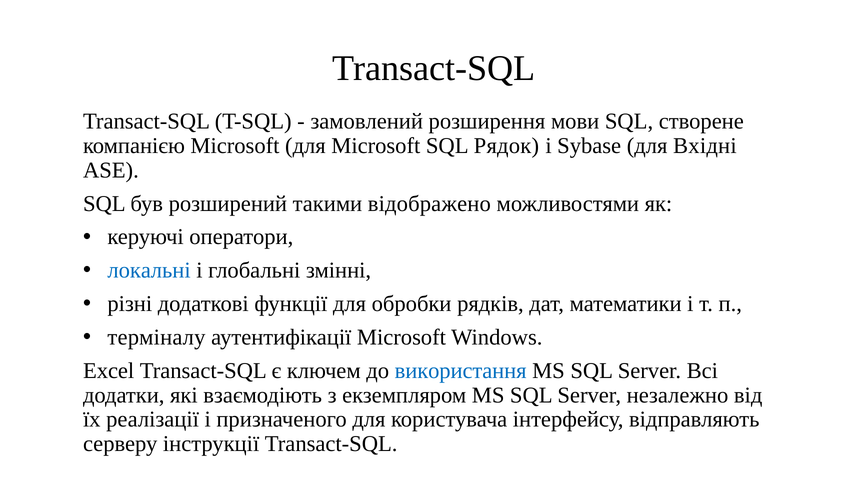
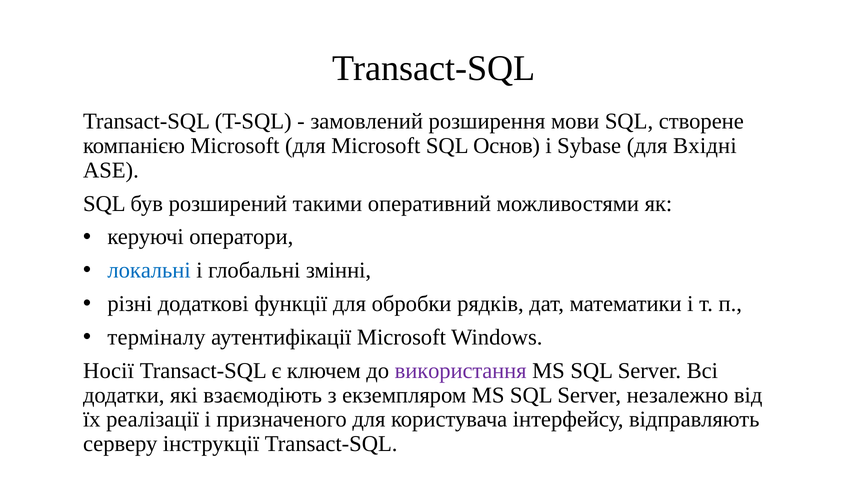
Рядок: Рядок -> Основ
відображено: відображено -> оперативний
Excel: Excel -> Носії
використання colour: blue -> purple
